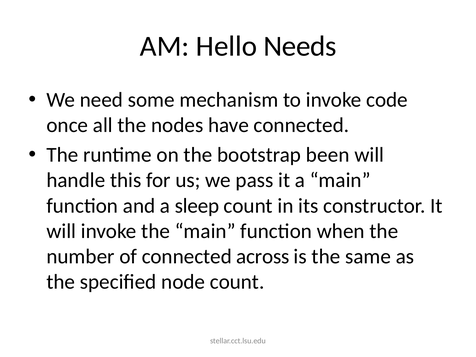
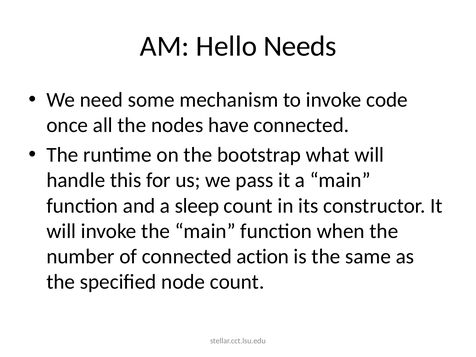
been: been -> what
across: across -> action
